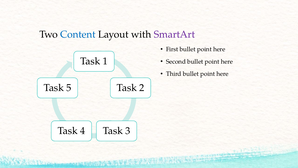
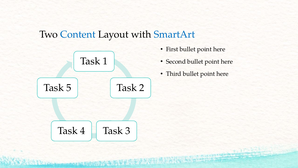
SmartArt colour: purple -> blue
